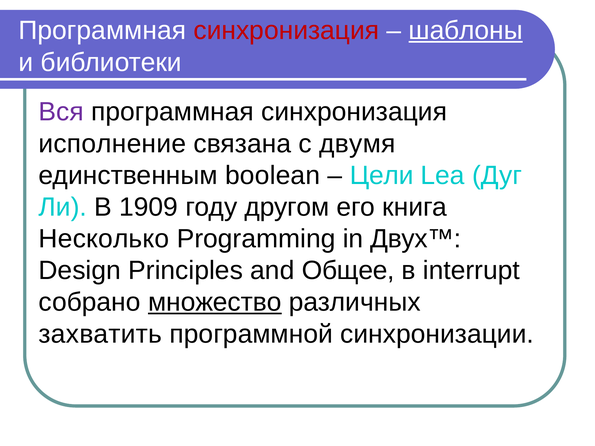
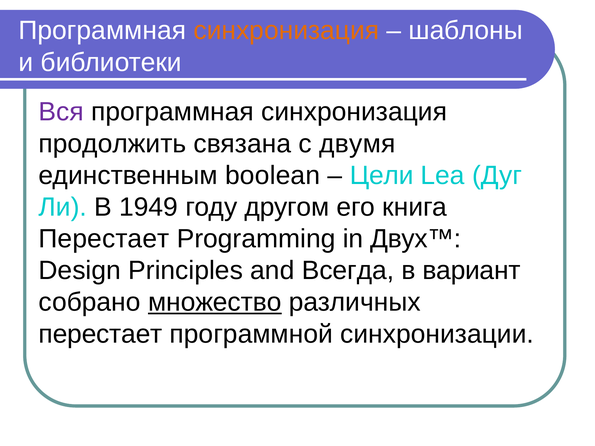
синхронизация at (286, 31) colour: red -> orange
шаблоны underline: present -> none
исполнение: исполнение -> продолжить
1909: 1909 -> 1949
Несколько at (104, 239): Несколько -> Перестает
Общее: Общее -> Всегда
interrupt: interrupt -> вариант
захватить at (100, 334): захватить -> перестает
